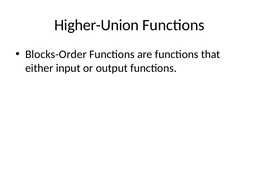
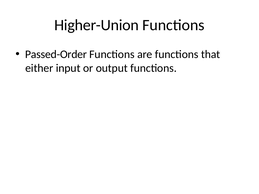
Blocks-Order: Blocks-Order -> Passed-Order
